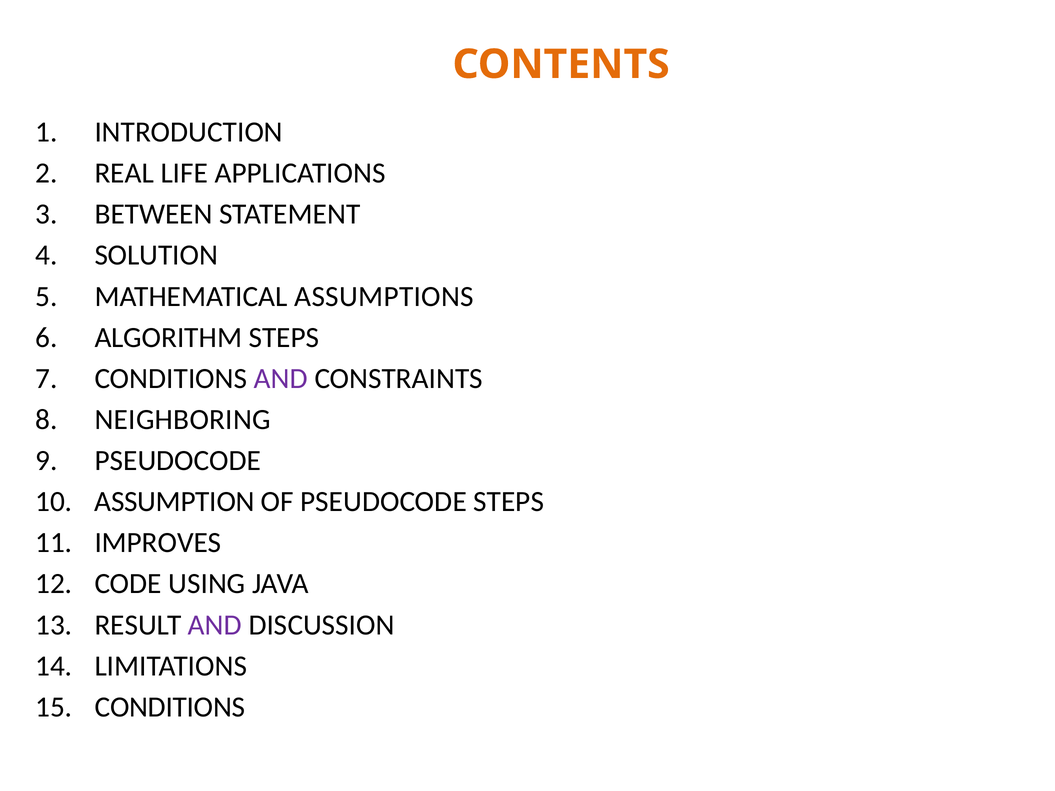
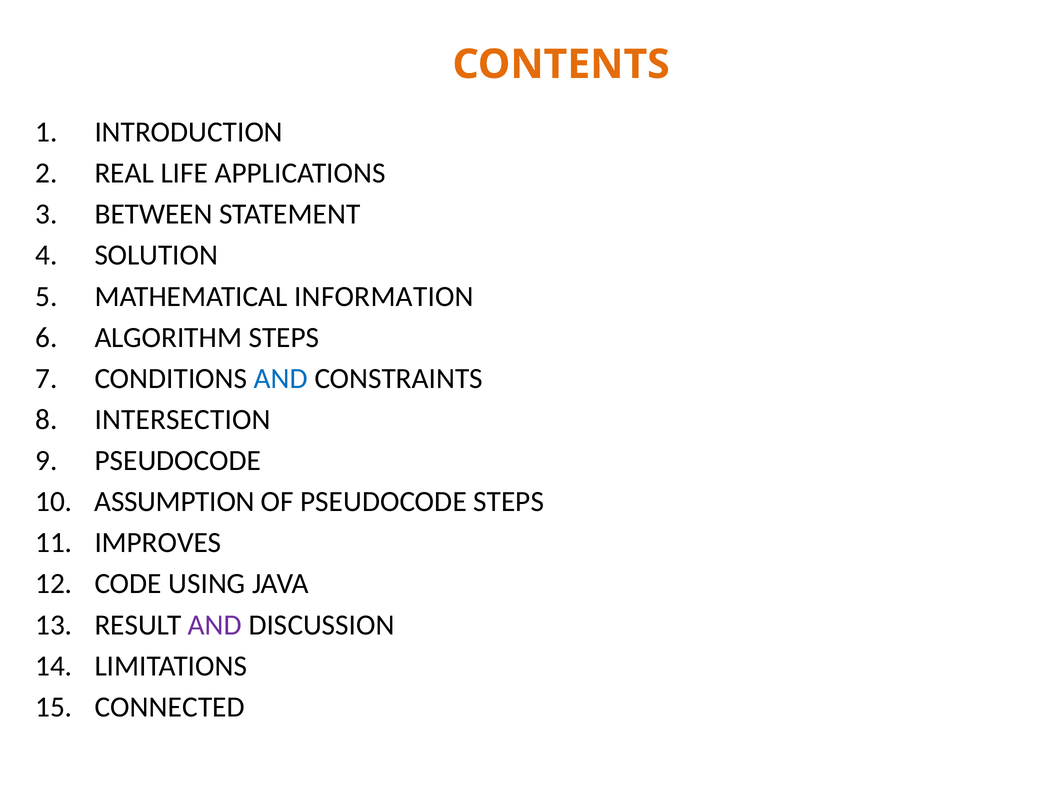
ASSUMPTIONS: ASSUMPTIONS -> INFORMATION
AND at (281, 379) colour: purple -> blue
NEIGHBORING: NEIGHBORING -> INTERSECTION
CONDITIONS at (170, 707): CONDITIONS -> CONNECTED
